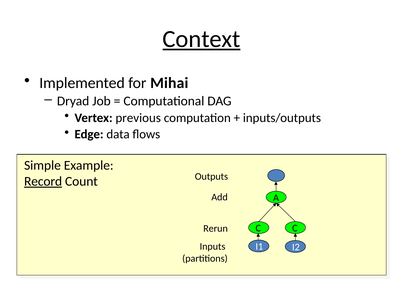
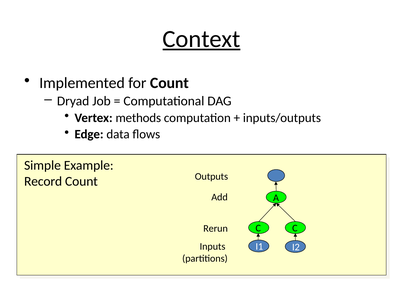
for Mihai: Mihai -> Count
previous: previous -> methods
Record underline: present -> none
